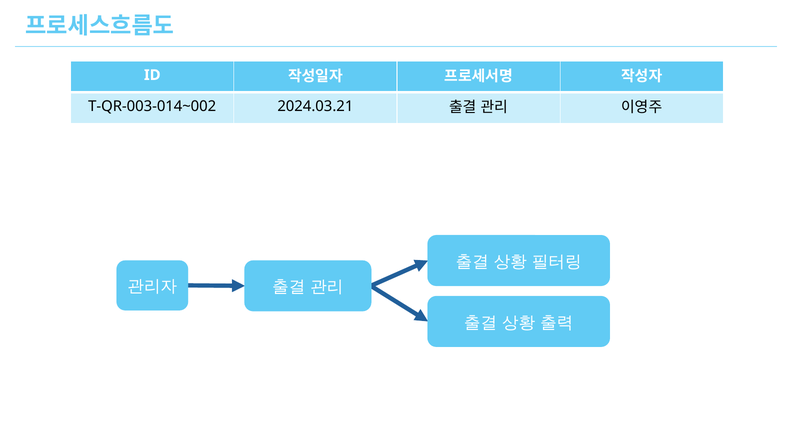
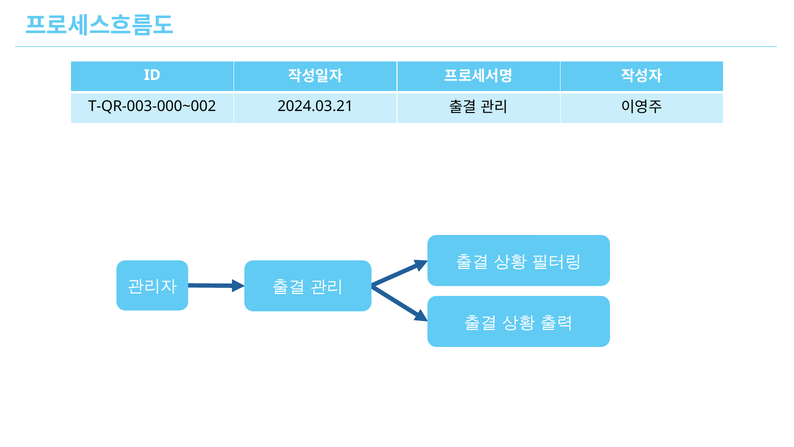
T-QR-003-014~002: T-QR-003-014~002 -> T-QR-003-000~002
